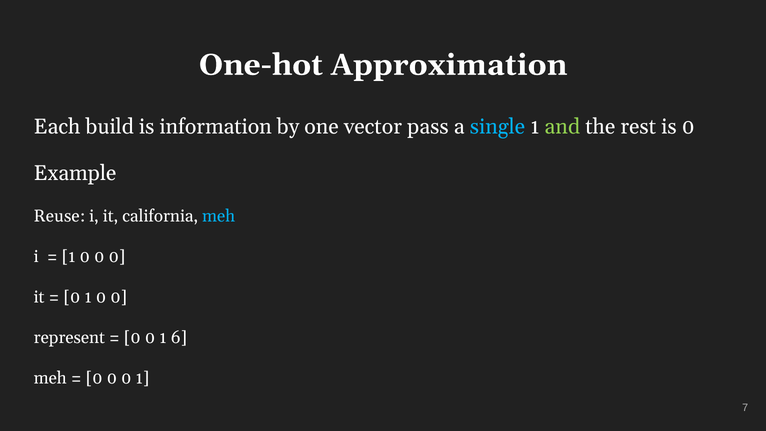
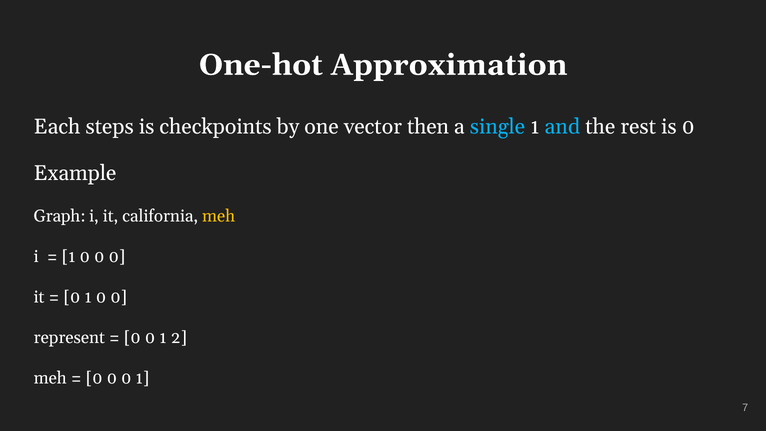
build: build -> steps
information: information -> checkpoints
pass: pass -> then
and colour: light green -> light blue
Reuse: Reuse -> Graph
meh at (219, 216) colour: light blue -> yellow
6: 6 -> 2
